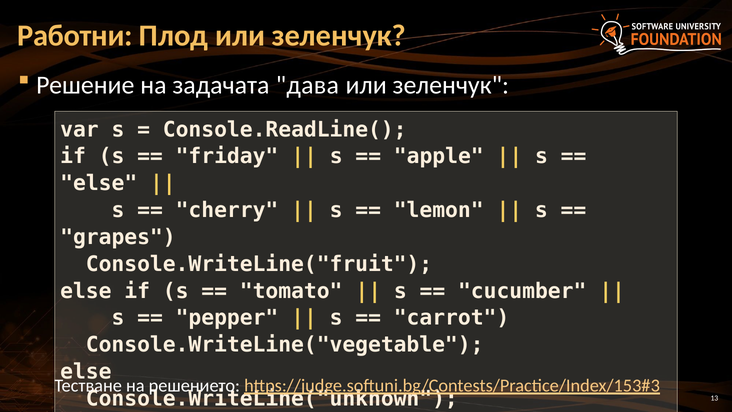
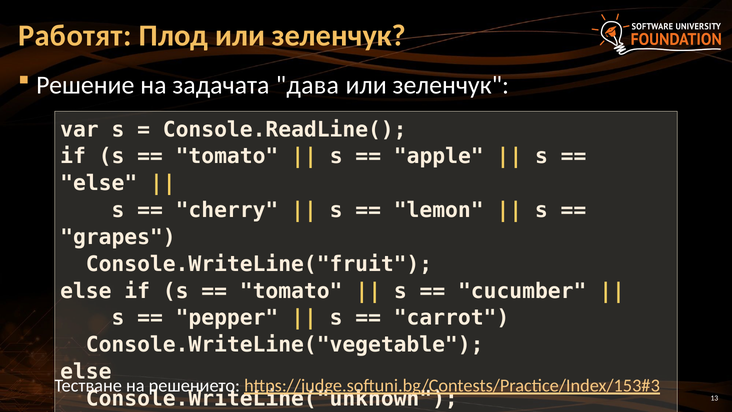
Работни: Работни -> Работят
friday at (227, 156): friday -> tomato
